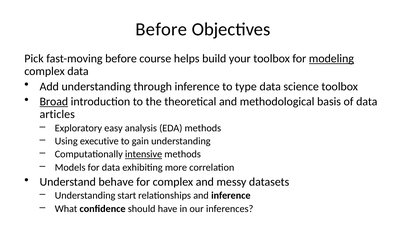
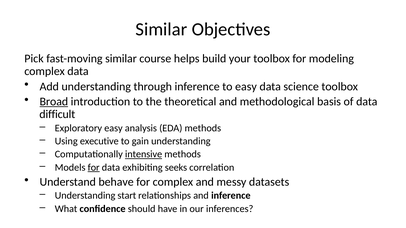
Before at (161, 29): Before -> Similar
fast-moving before: before -> similar
modeling underline: present -> none
to type: type -> easy
articles: articles -> difficult
for at (94, 168) underline: none -> present
more: more -> seeks
